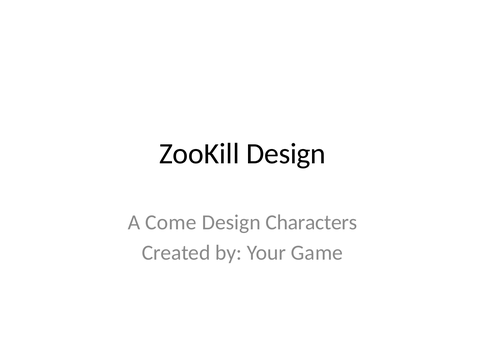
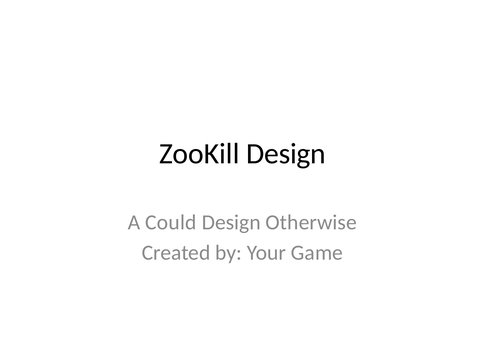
Come: Come -> Could
Characters: Characters -> Otherwise
